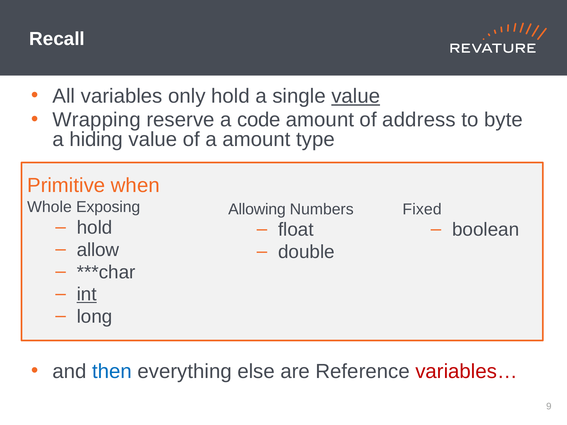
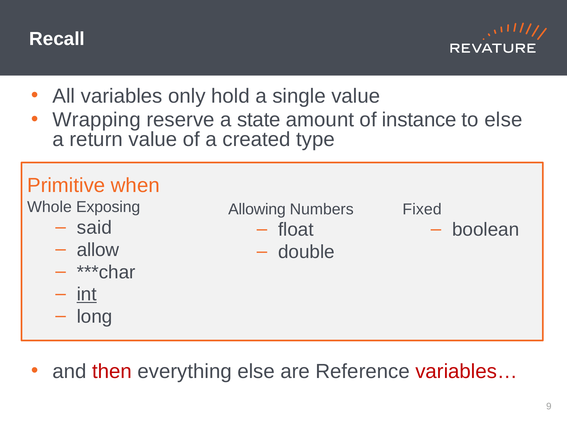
value at (356, 96) underline: present -> none
code: code -> state
address: address -> instance
to byte: byte -> else
hiding: hiding -> return
a amount: amount -> created
hold at (95, 228): hold -> said
then colour: blue -> red
